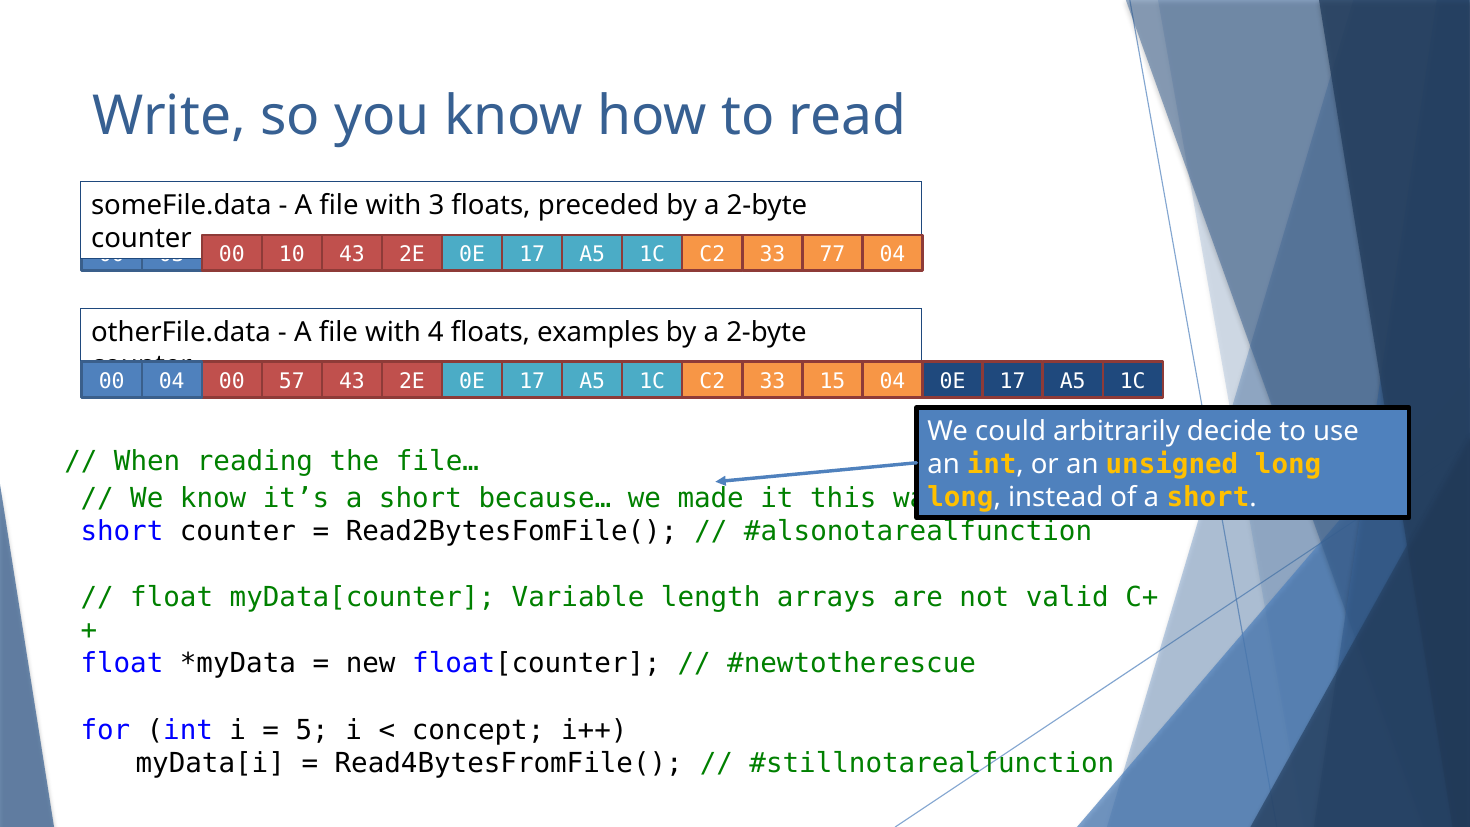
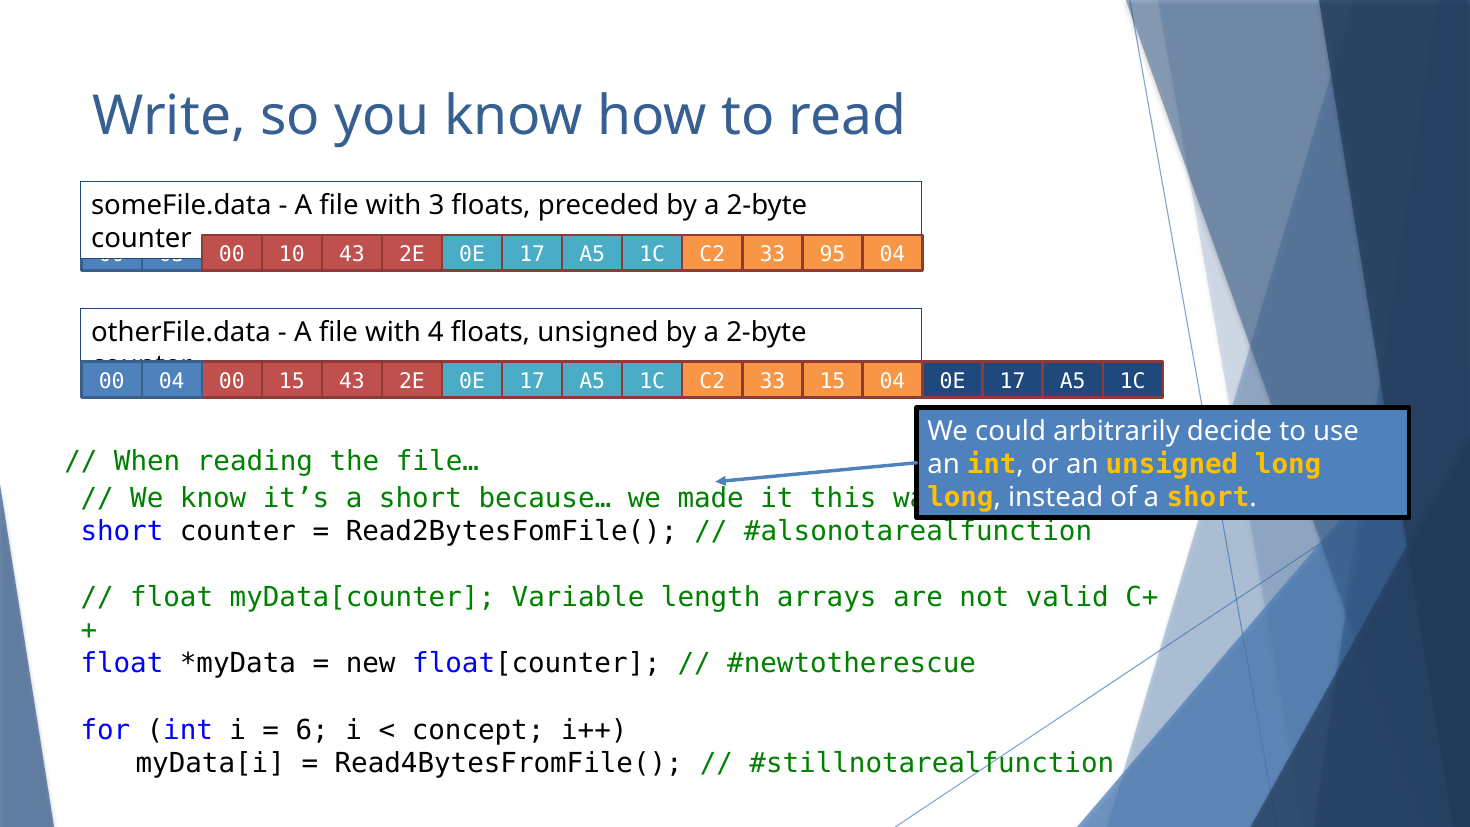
77: 77 -> 95
floats examples: examples -> unsigned
00 57: 57 -> 15
5: 5 -> 6
